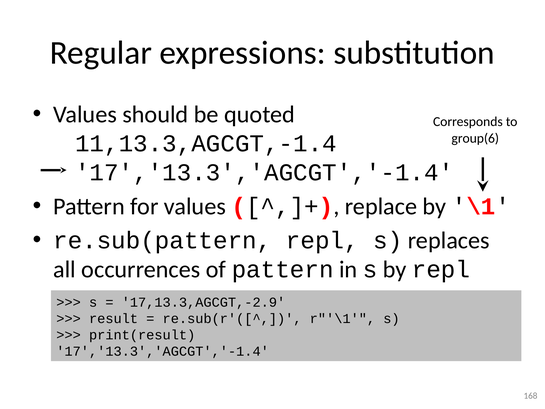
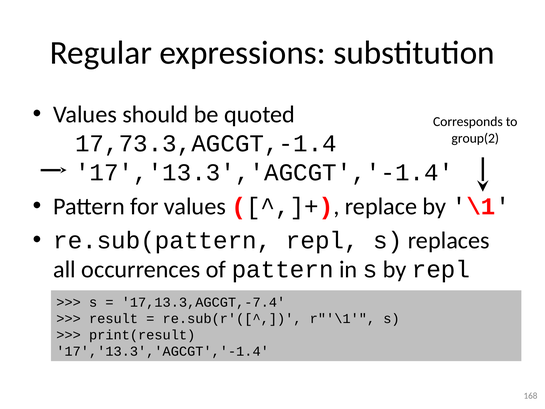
group(6: group(6 -> group(2
11,13.3,AGCGT,-1.4: 11,13.3,AGCGT,-1.4 -> 17,73.3,AGCGT,-1.4
17,13.3,AGCGT,-2.9: 17,13.3,AGCGT,-2.9 -> 17,13.3,AGCGT,-7.4
